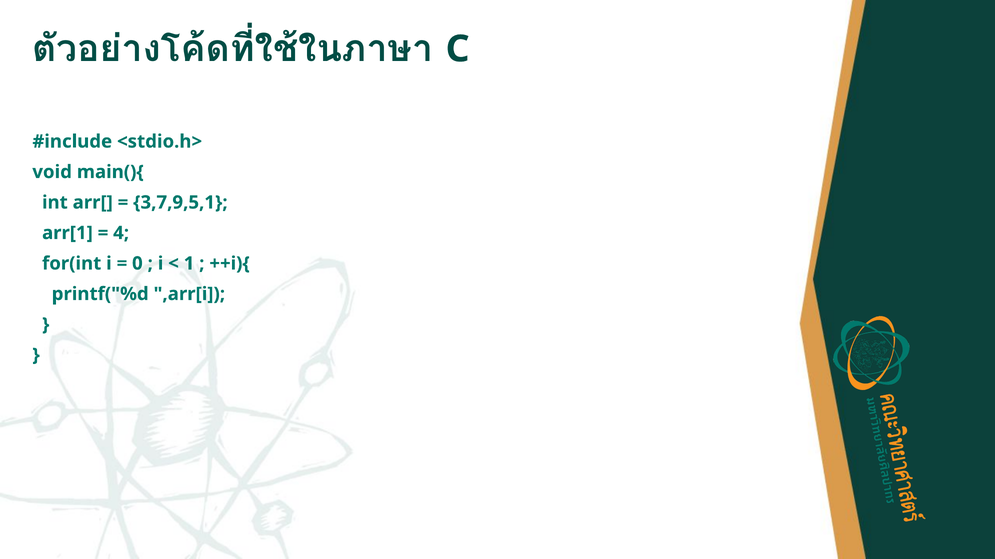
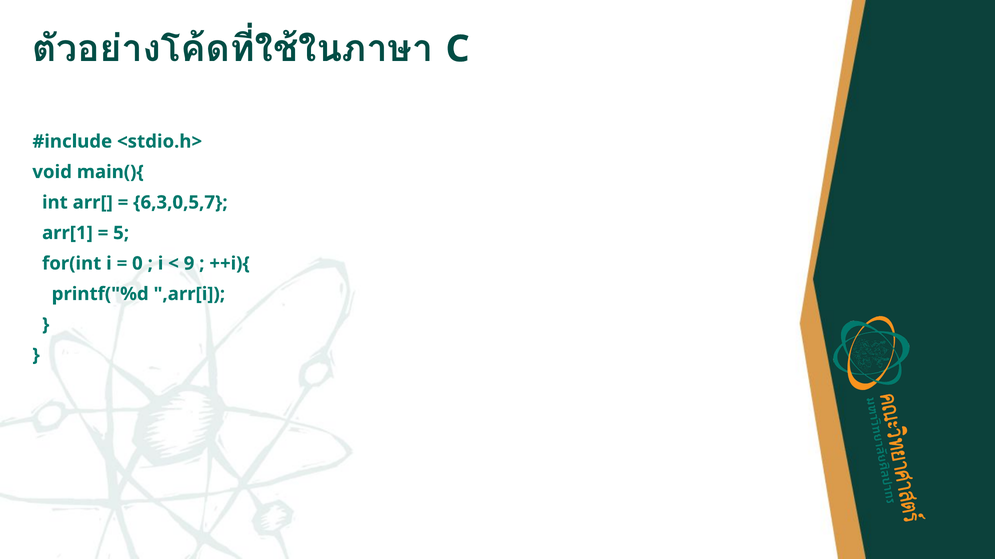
3,7,9,5,1: 3,7,9,5,1 -> 6,3,0,5,7
4: 4 -> 5
1: 1 -> 9
